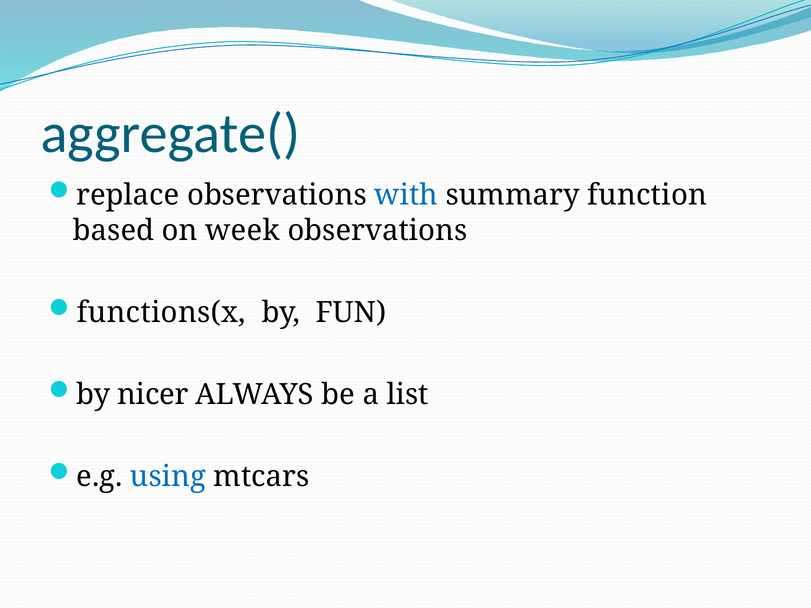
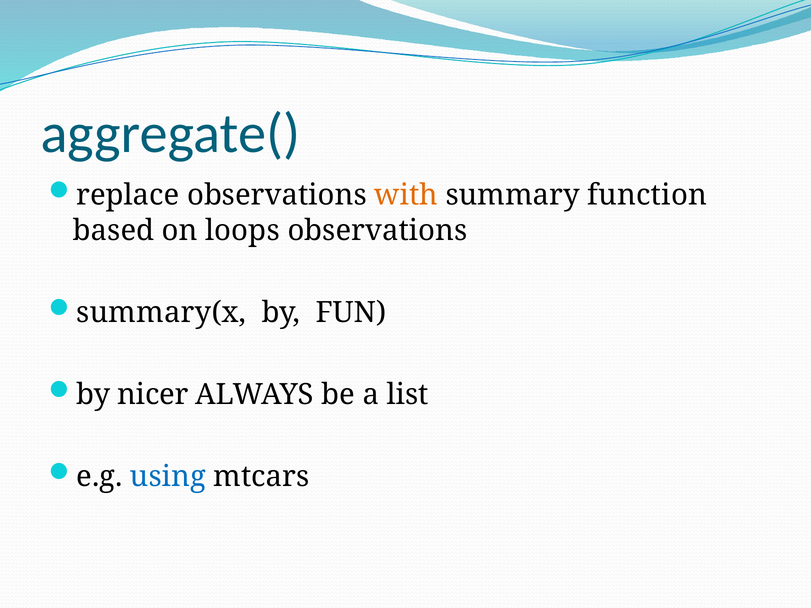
with colour: blue -> orange
week: week -> loops
functions(x: functions(x -> summary(x
